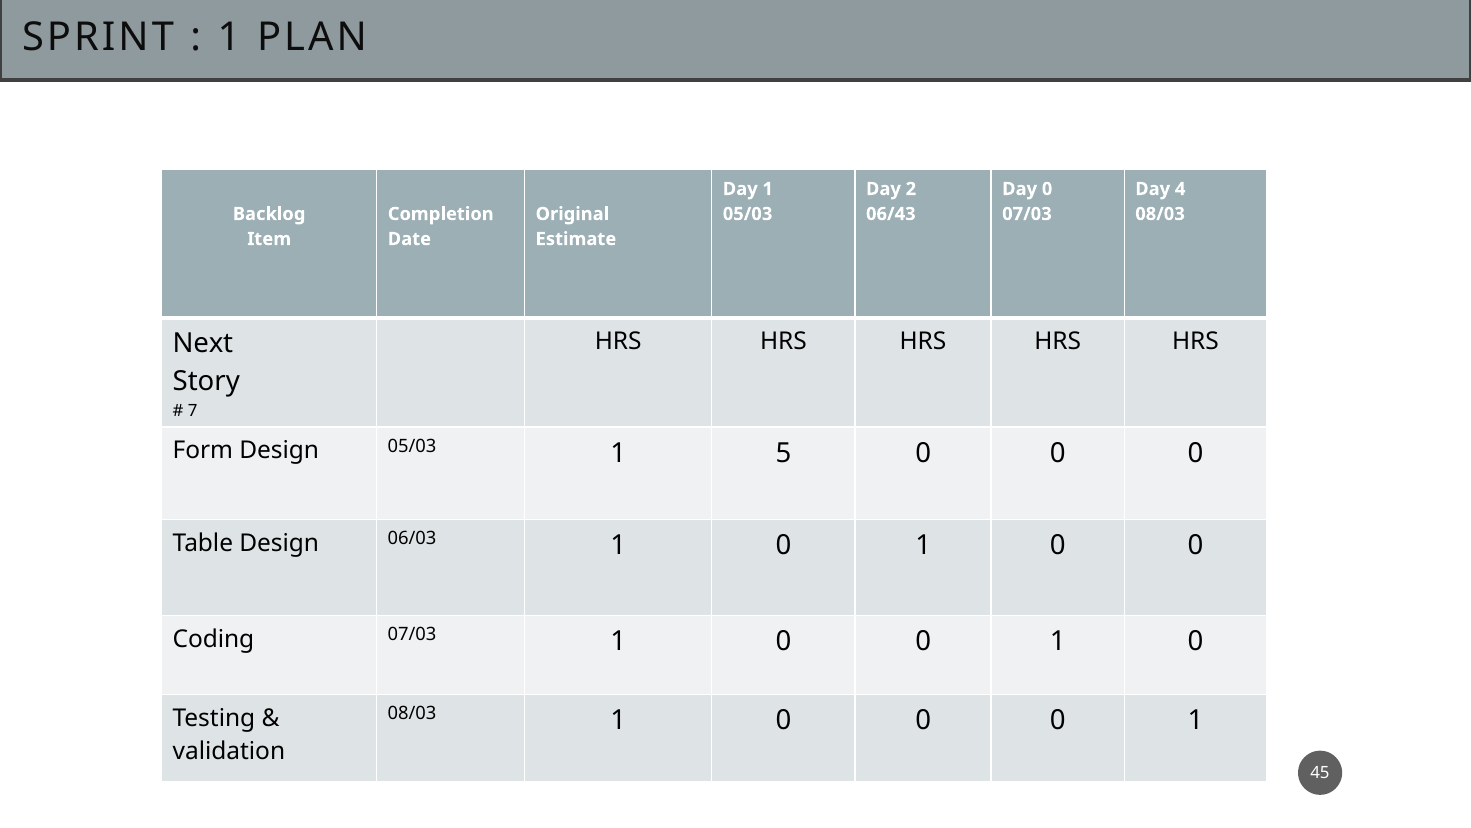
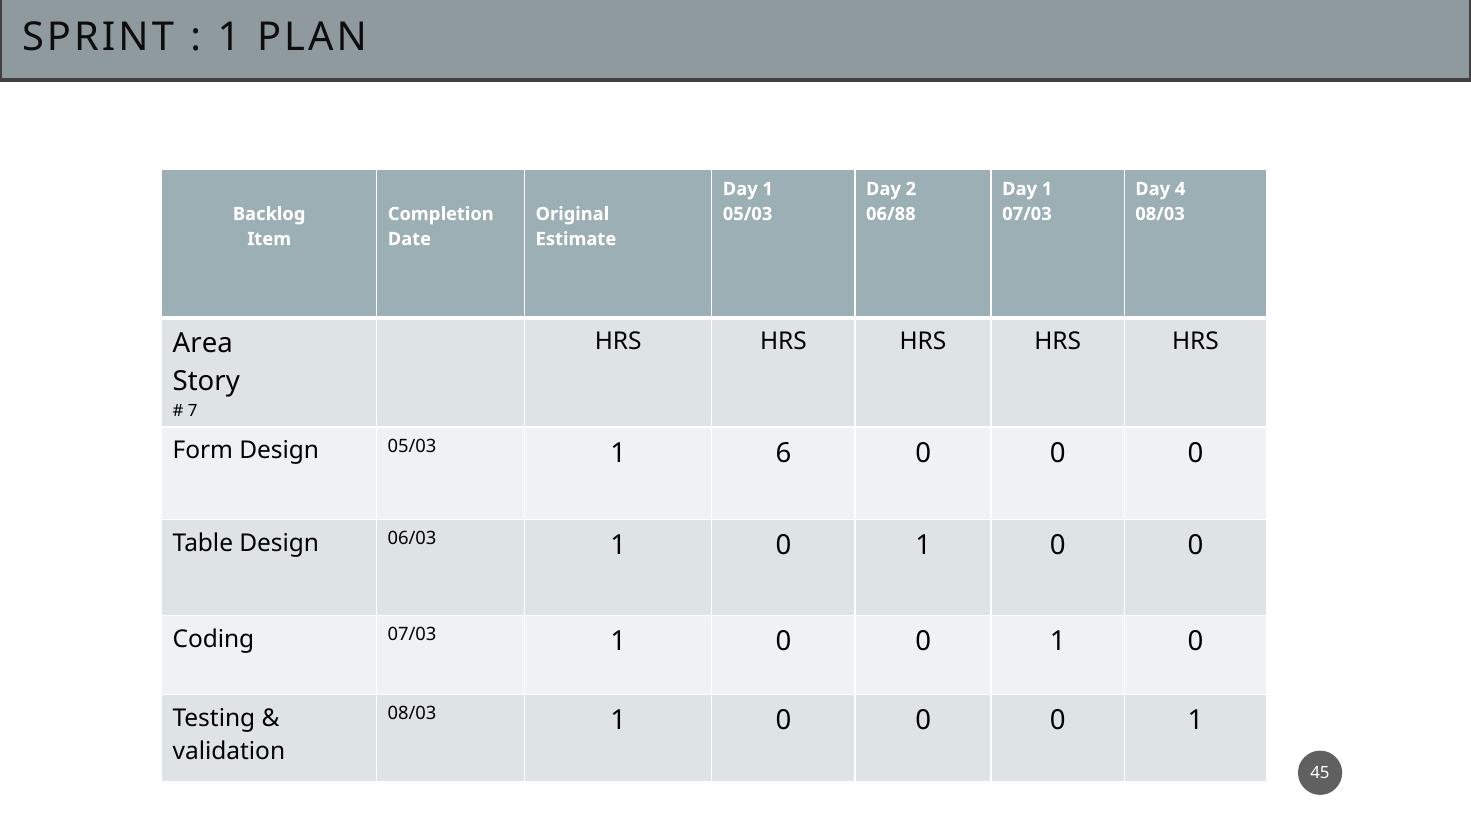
0 at (1047, 189): 0 -> 1
06/43: 06/43 -> 06/88
Next: Next -> Area
5: 5 -> 6
